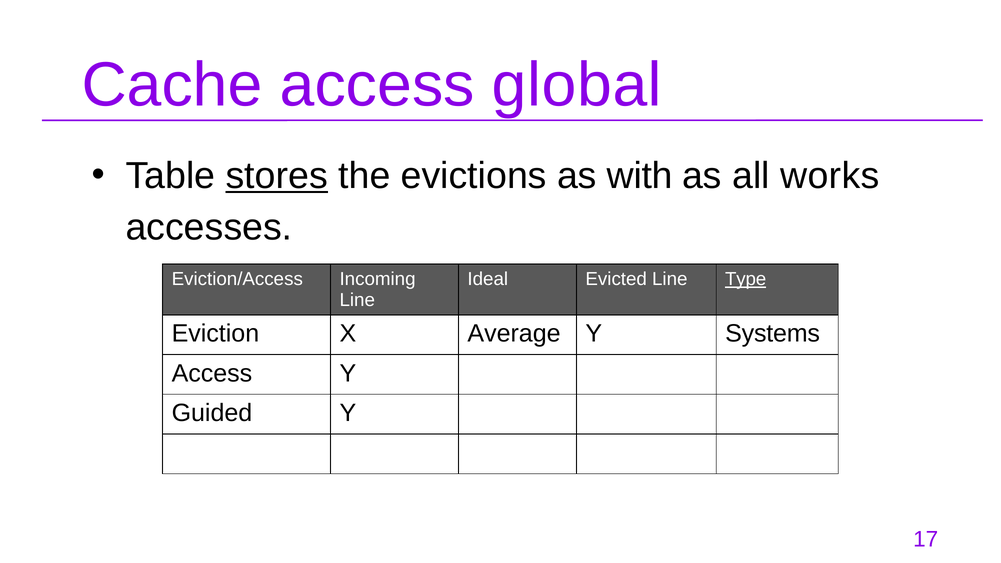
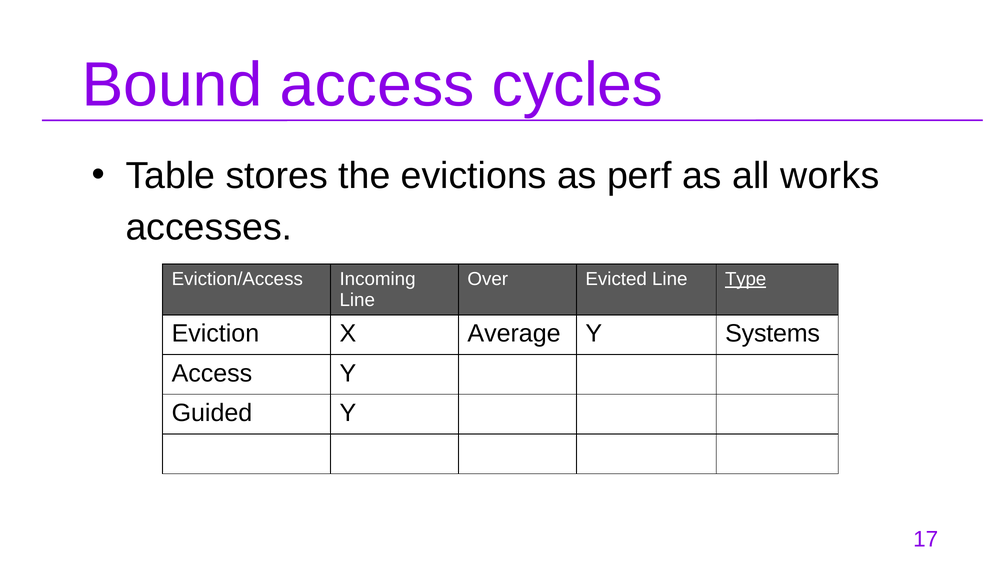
Cache: Cache -> Bound
global: global -> cycles
stores underline: present -> none
with: with -> perf
Ideal: Ideal -> Over
